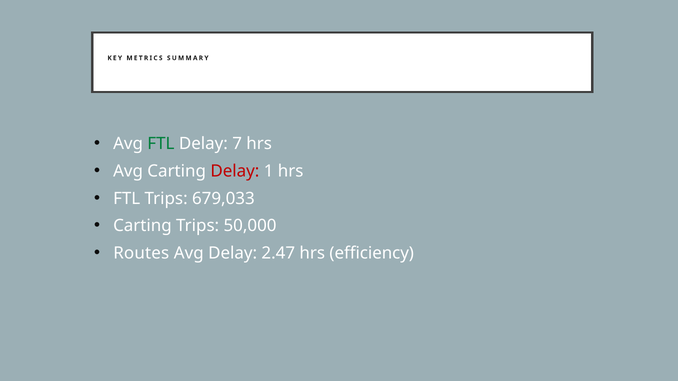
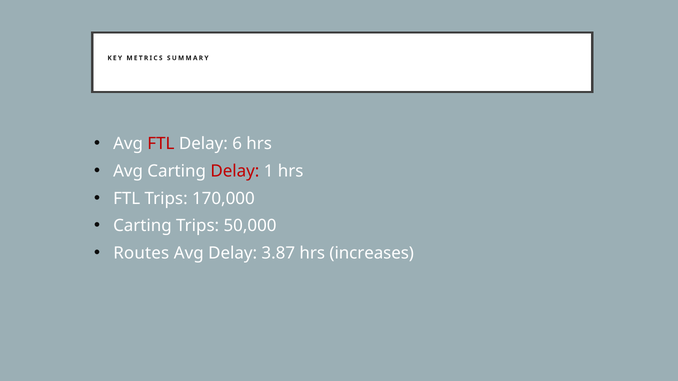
FTL at (161, 144) colour: green -> red
7: 7 -> 6
679,033: 679,033 -> 170,000
2.47: 2.47 -> 3.87
efficiency: efficiency -> increases
